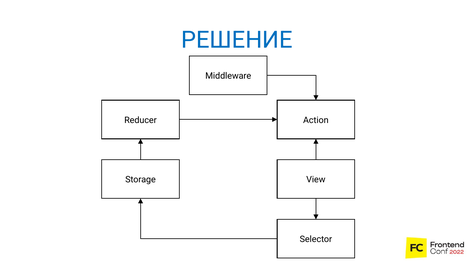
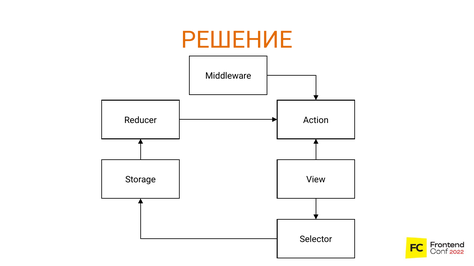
РЕШЕНИЕ colour: blue -> orange
